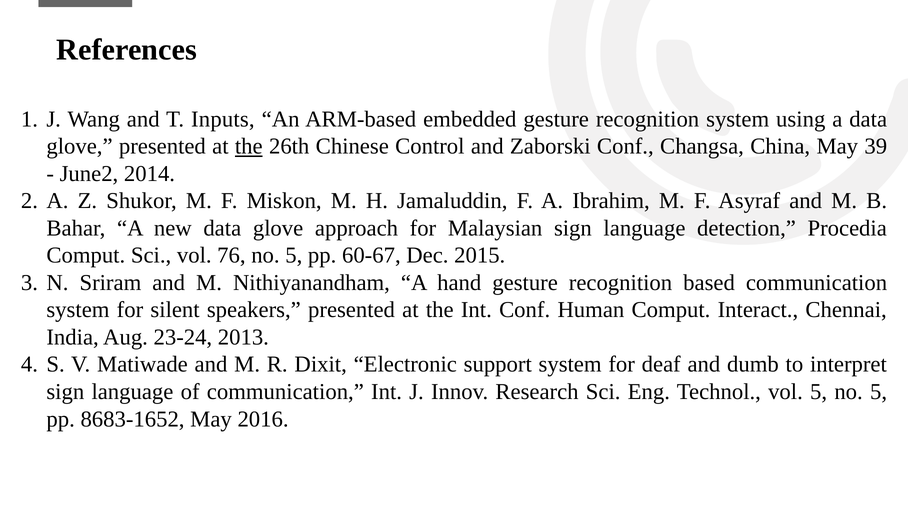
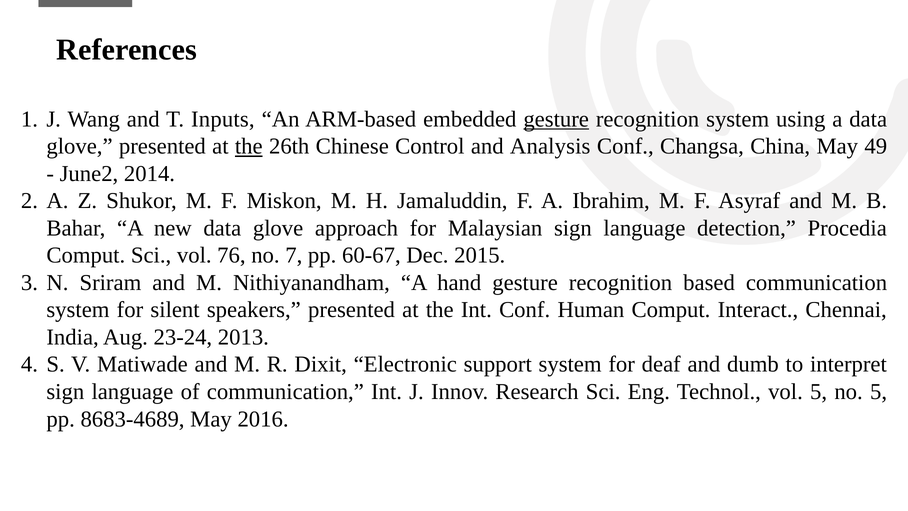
gesture at (556, 119) underline: none -> present
Zaborski: Zaborski -> Analysis
39: 39 -> 49
76 no 5: 5 -> 7
8683-1652: 8683-1652 -> 8683-4689
